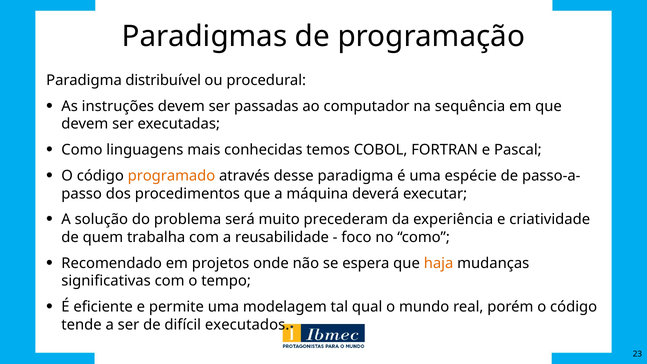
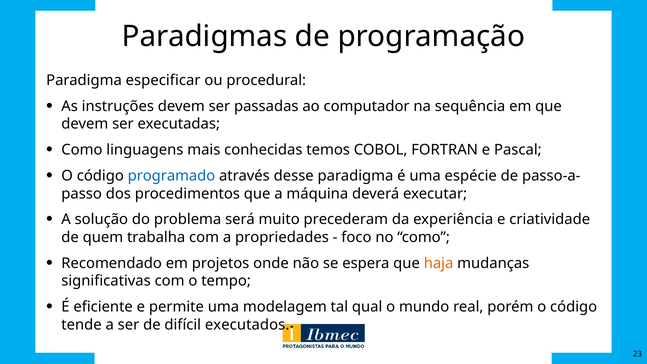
distribuível: distribuível -> especificar
programado colour: orange -> blue
reusabilidade: reusabilidade -> propriedades
